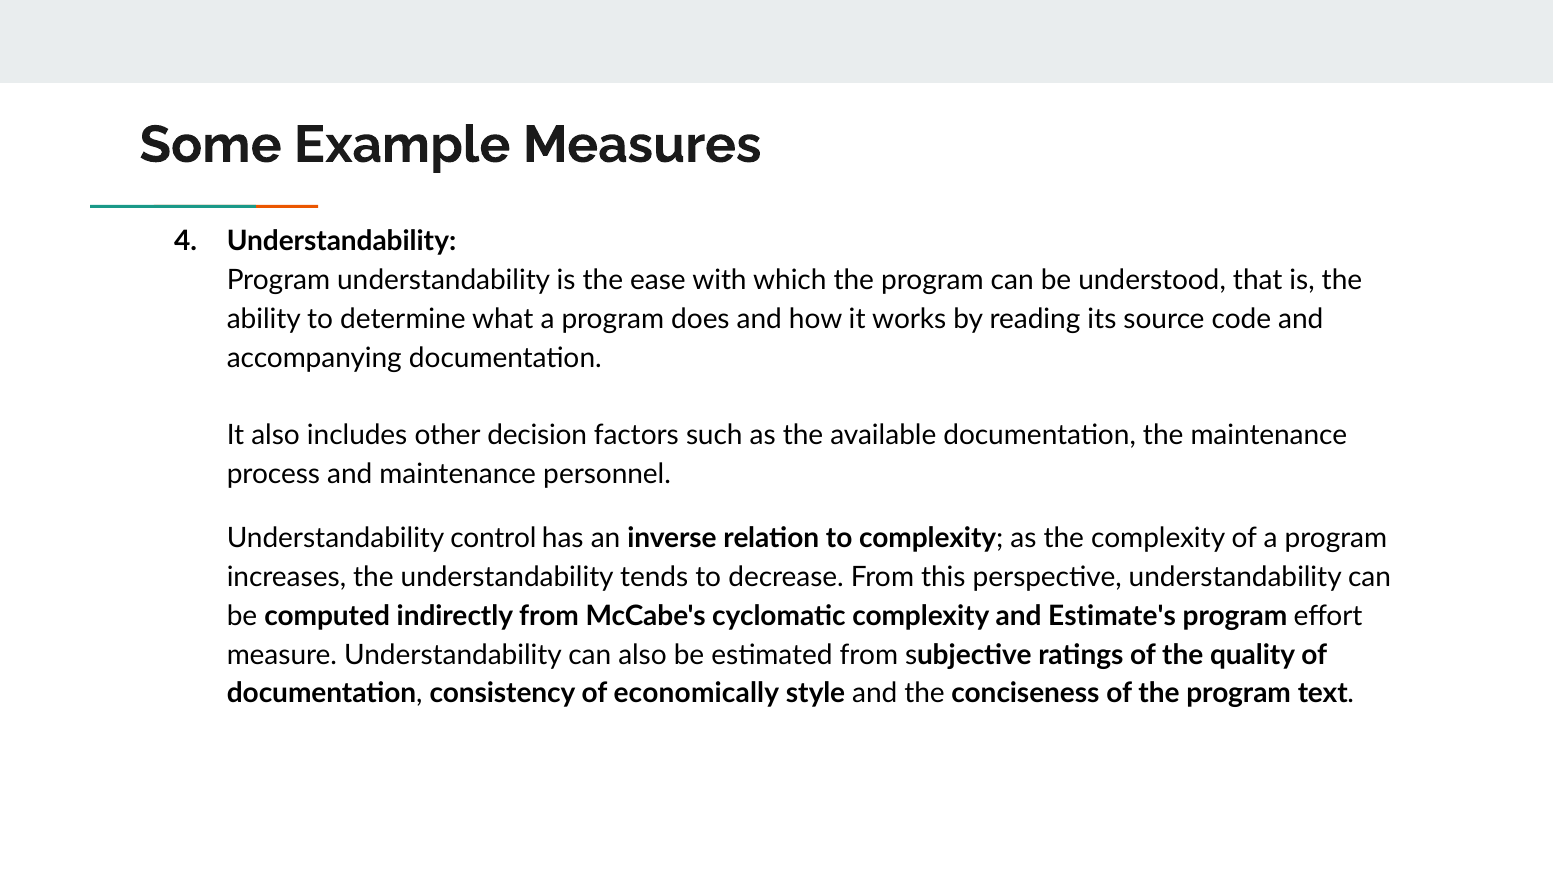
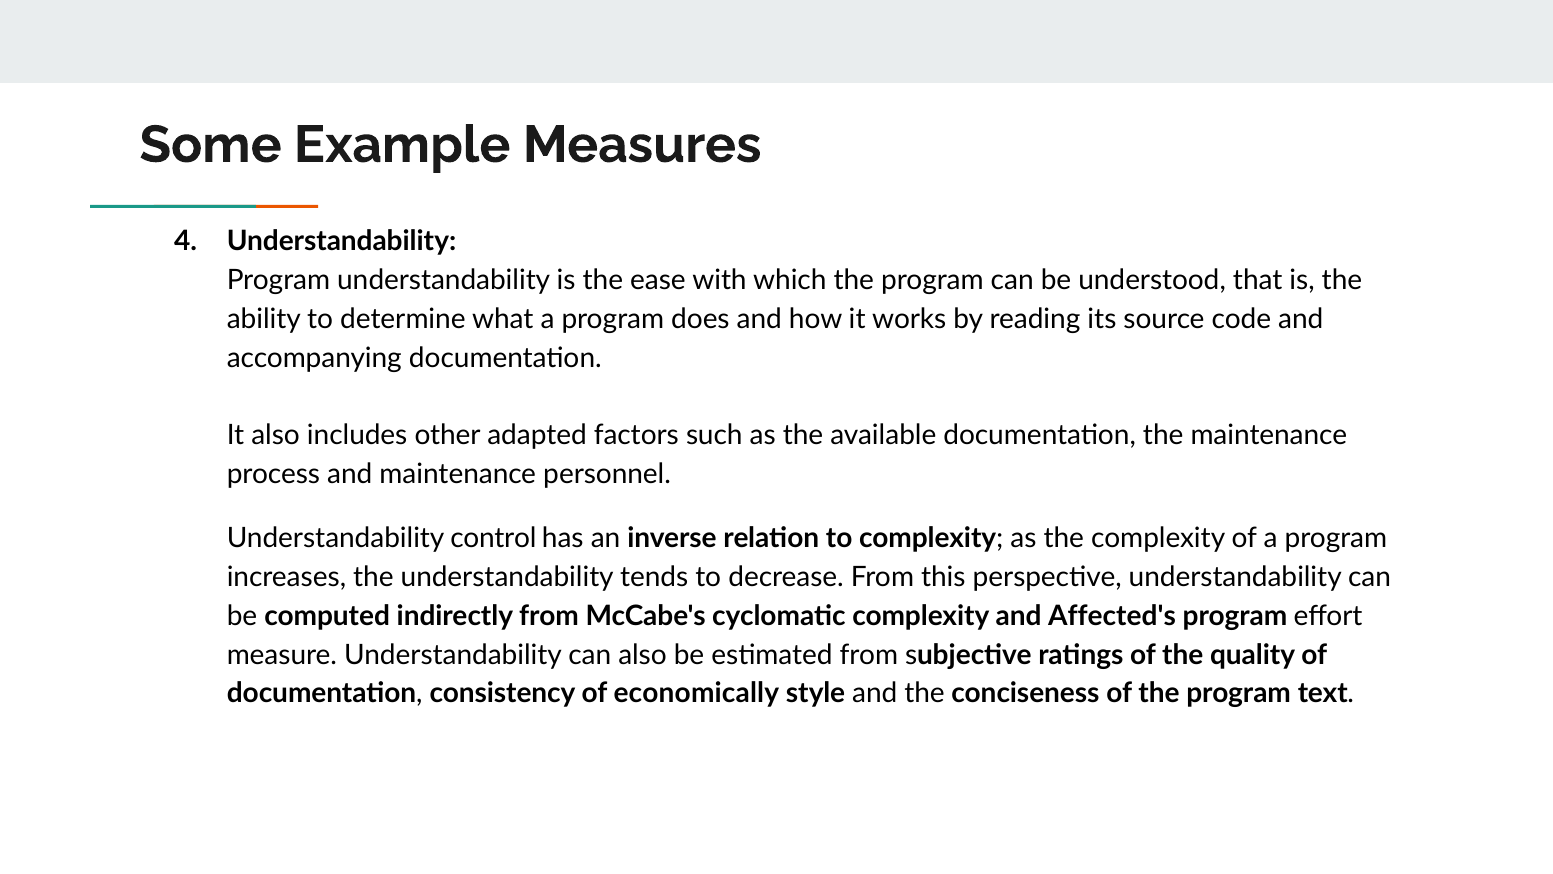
decision: decision -> adapted
Estimate's: Estimate's -> Affected's
